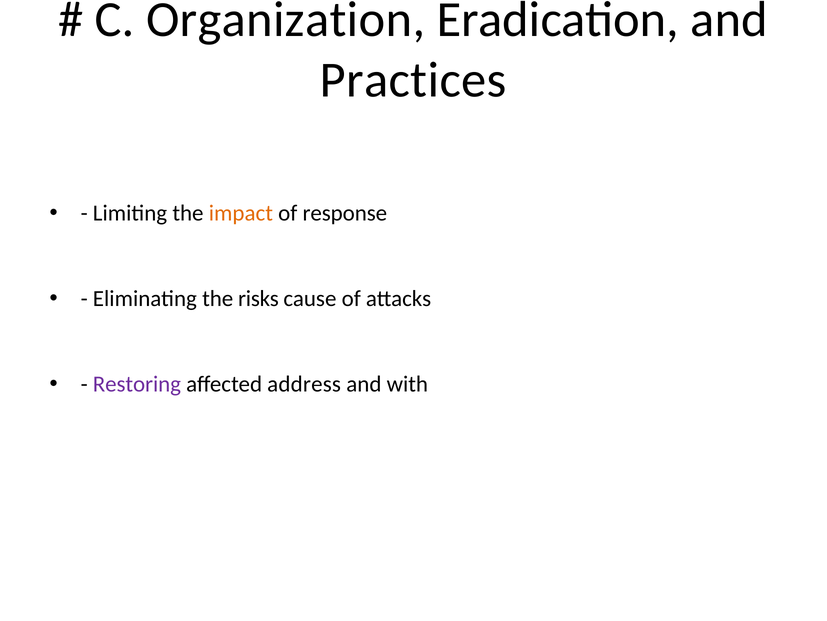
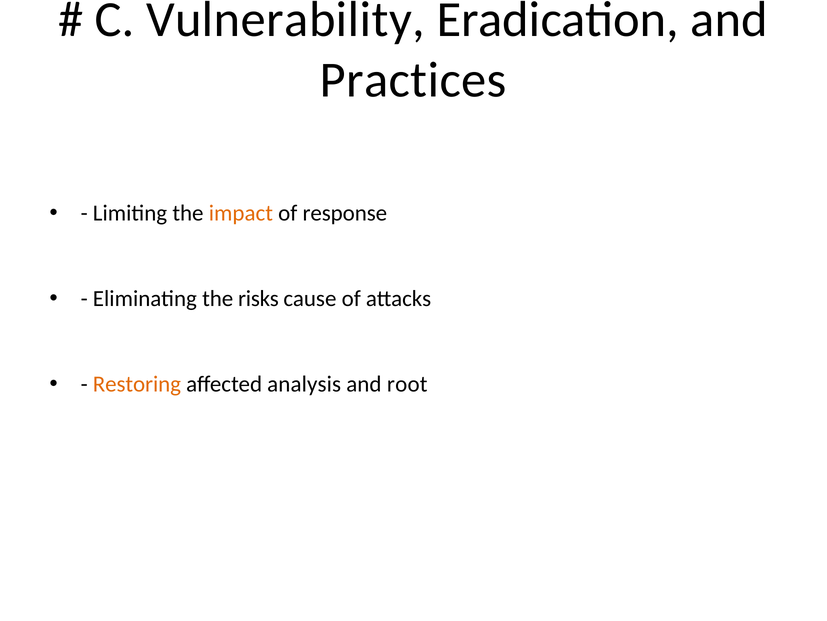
Organization: Organization -> Vulnerability
Restoring colour: purple -> orange
address: address -> analysis
with: with -> root
